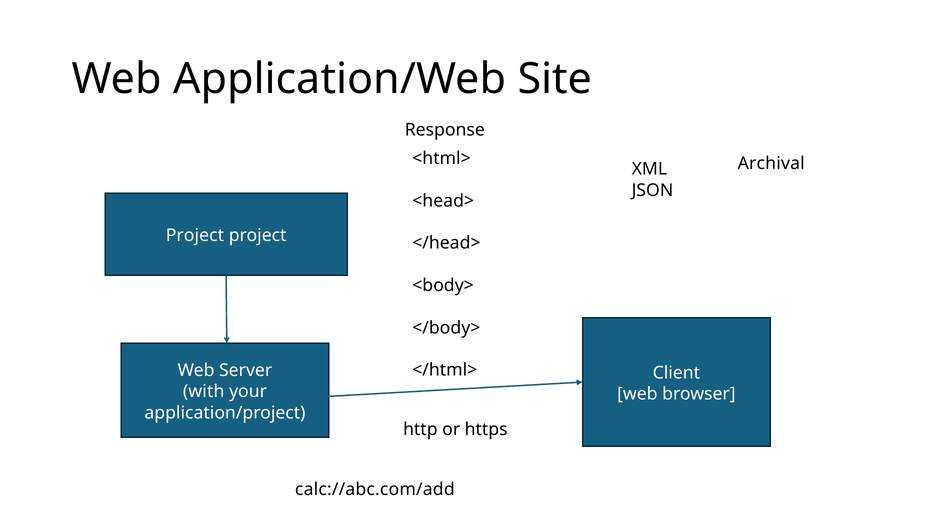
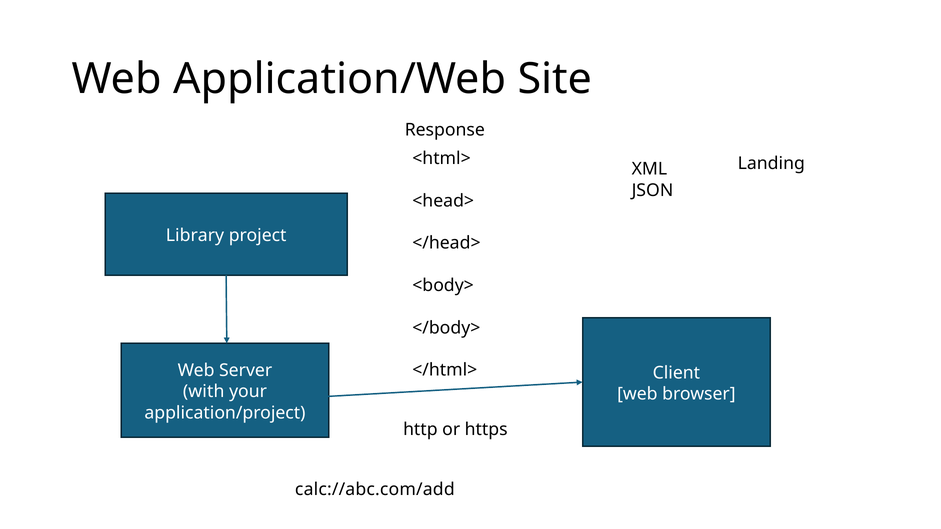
Archival: Archival -> Landing
Project at (195, 235): Project -> Library
